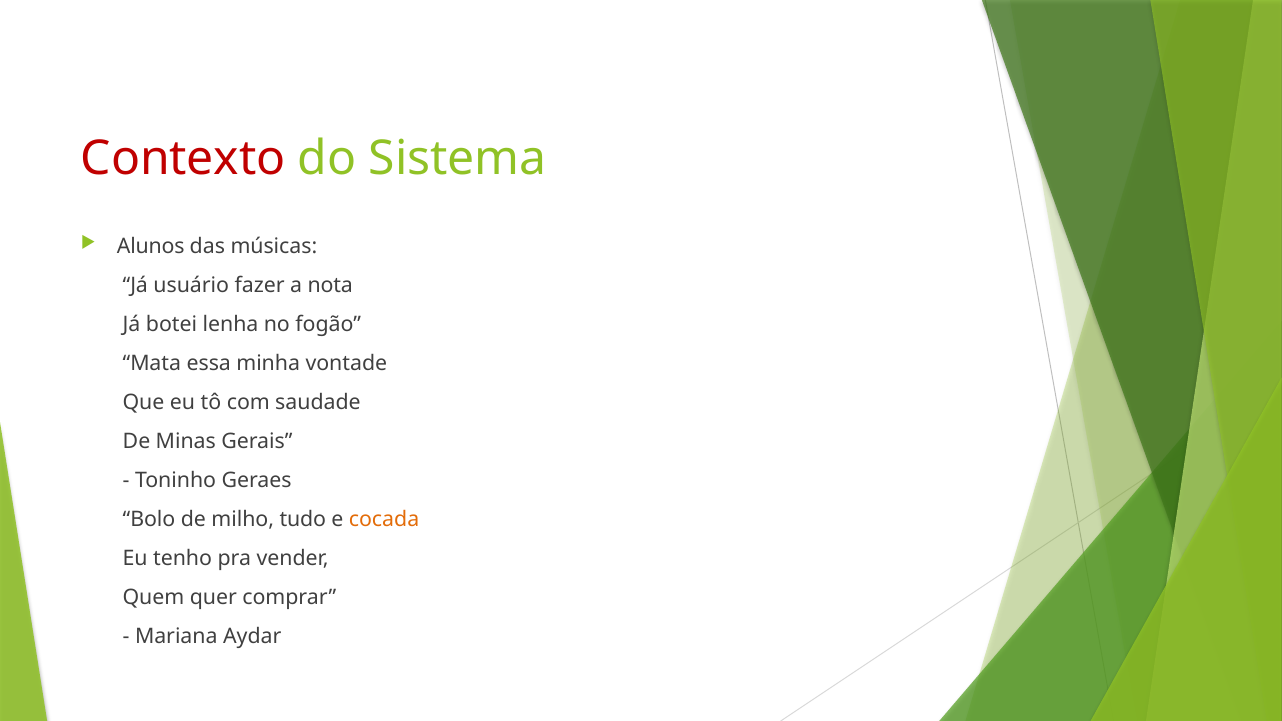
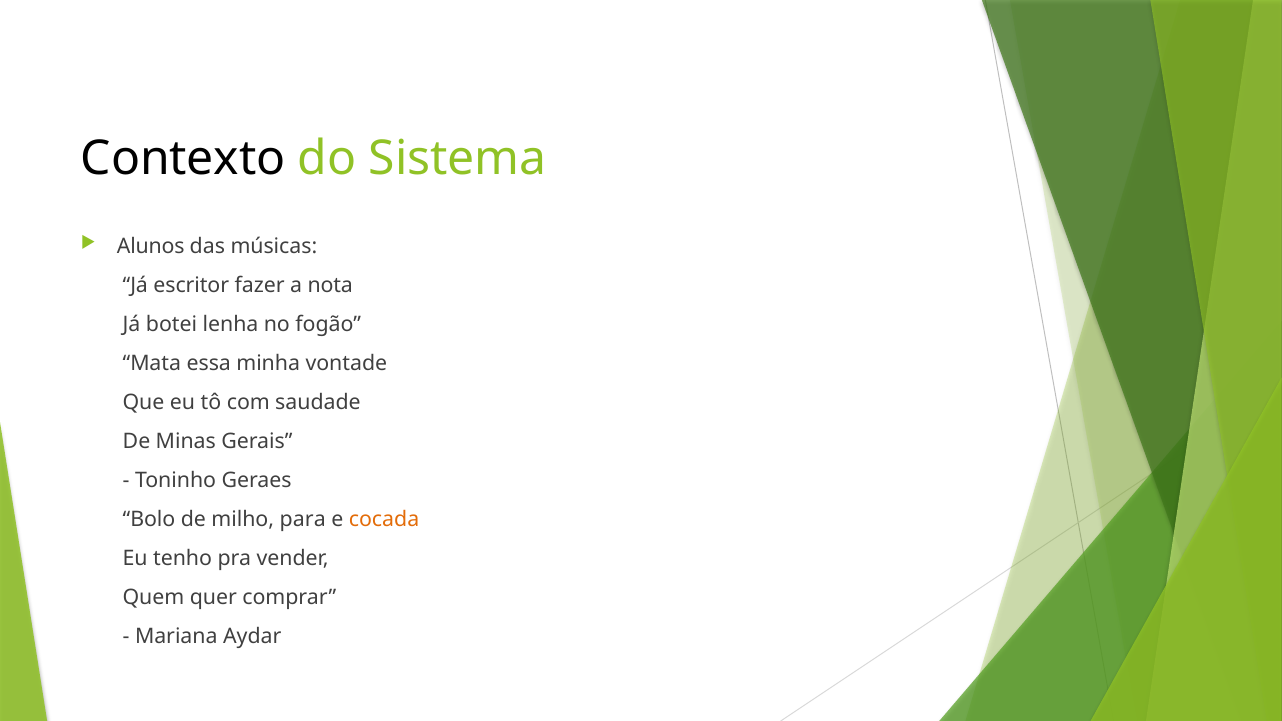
Contexto colour: red -> black
usuário: usuário -> escritor
tudo: tudo -> para
